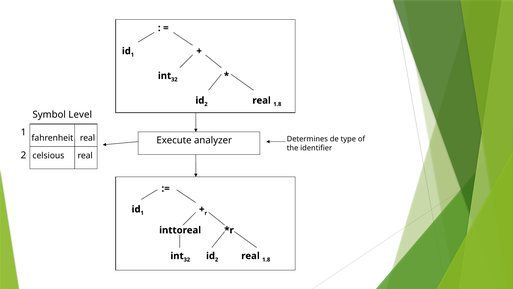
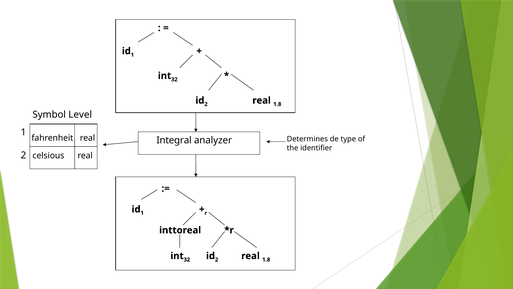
Execute: Execute -> Integral
